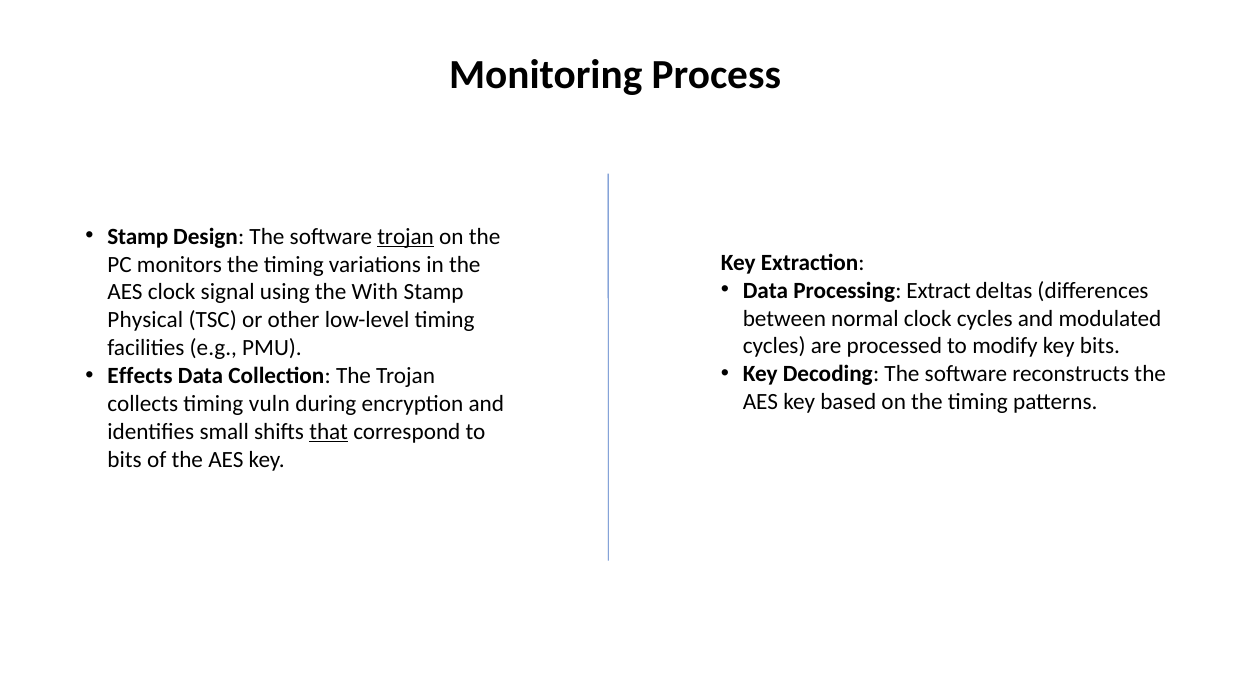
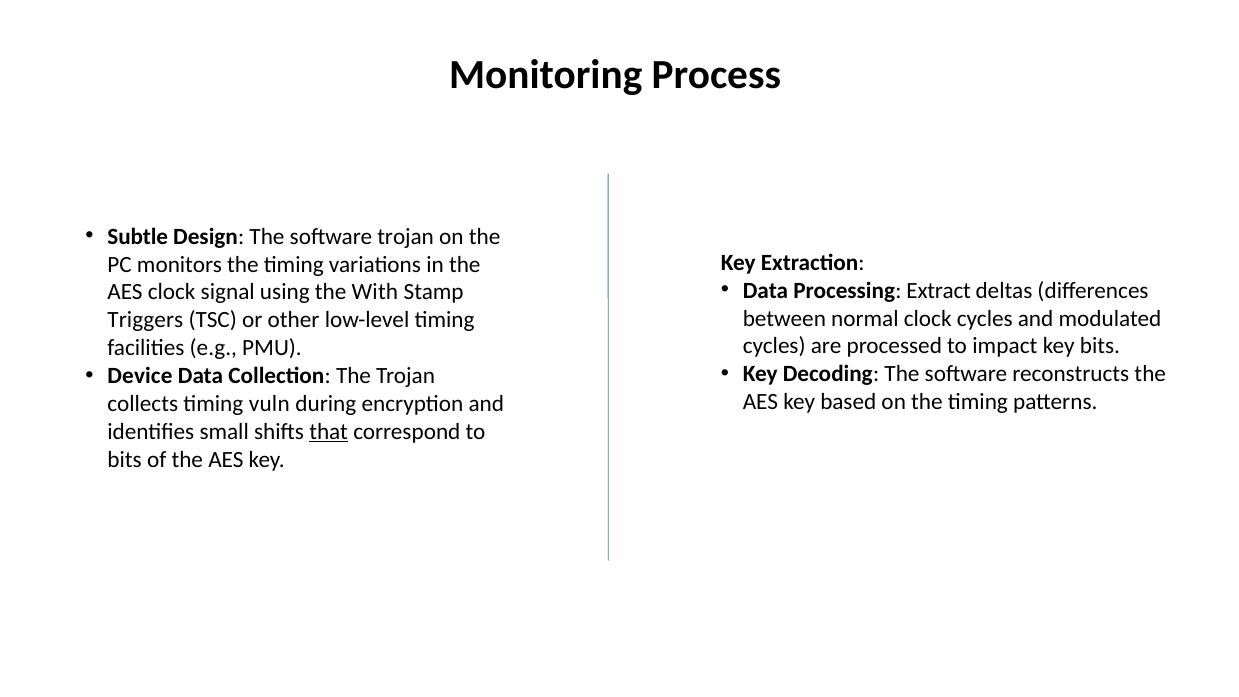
Stamp at (138, 236): Stamp -> Subtle
trojan at (406, 236) underline: present -> none
Physical: Physical -> Triggers
modify: modify -> impact
Effects: Effects -> Device
